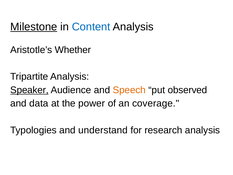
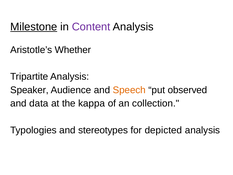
Content colour: blue -> purple
Speaker underline: present -> none
power: power -> kappa
coverage: coverage -> collection
understand: understand -> stereotypes
research: research -> depicted
